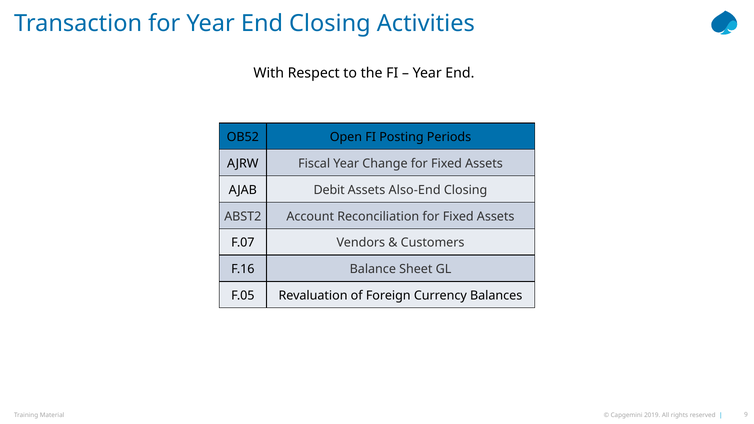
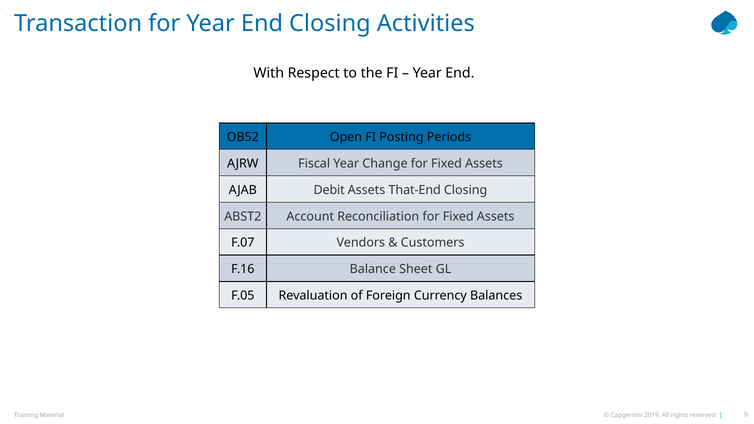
Also-End: Also-End -> That-End
